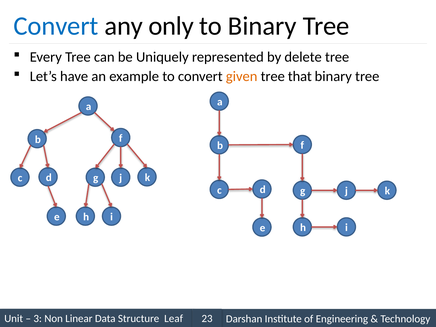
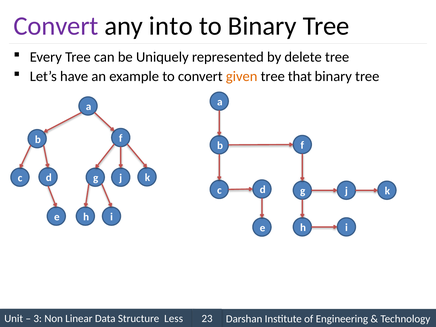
Convert at (56, 26) colour: blue -> purple
only: only -> into
Leaf: Leaf -> Less
